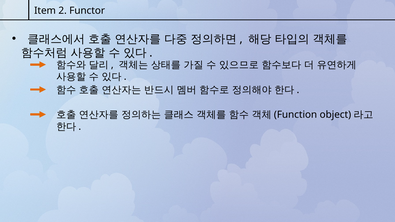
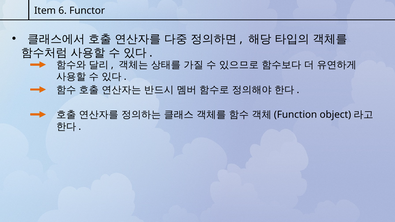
2: 2 -> 6
